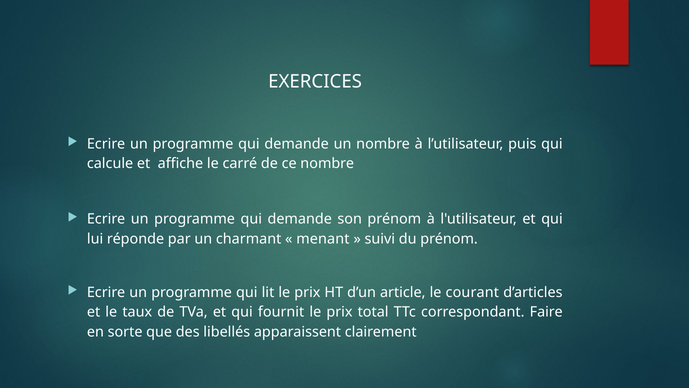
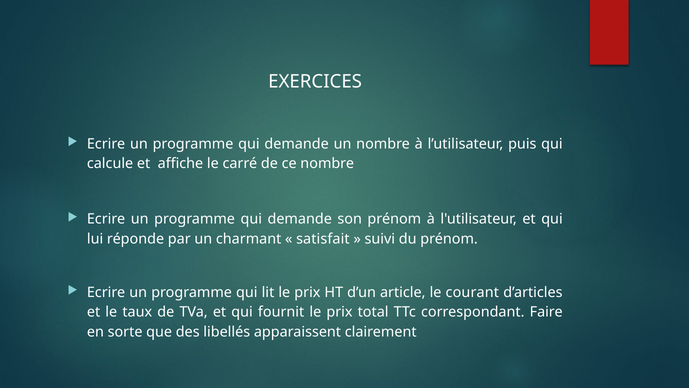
menant: menant -> satisfait
